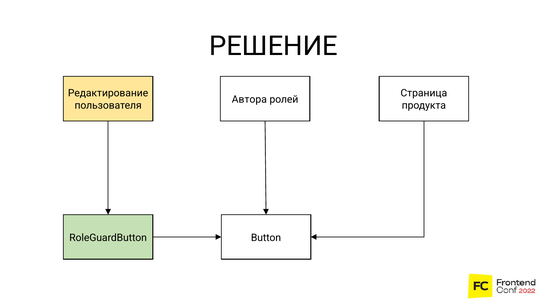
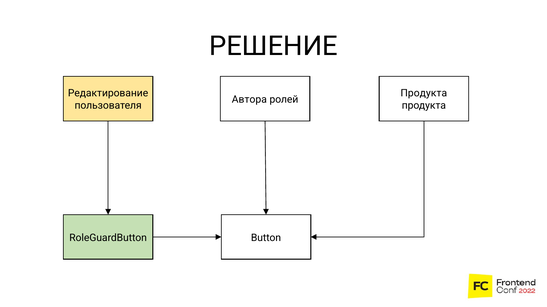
Страница at (424, 93): Страница -> Продукта
